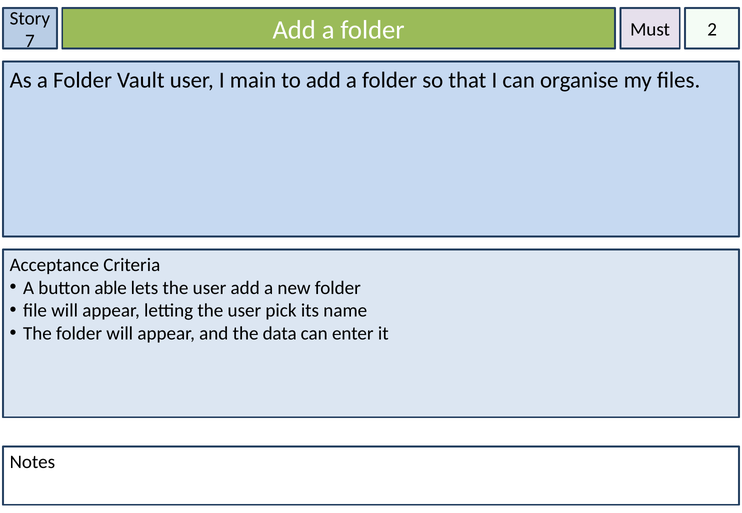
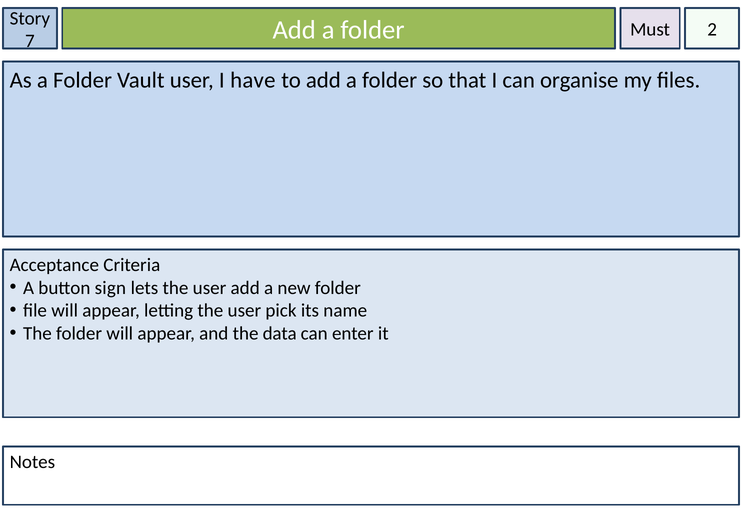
main: main -> have
able: able -> sign
